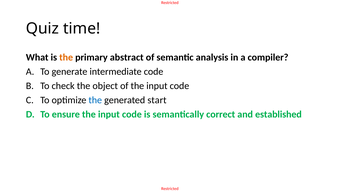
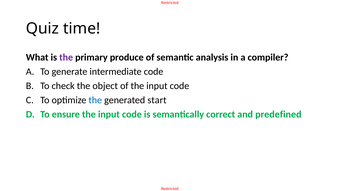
the at (66, 57) colour: orange -> purple
abstract: abstract -> produce
established: established -> predefined
